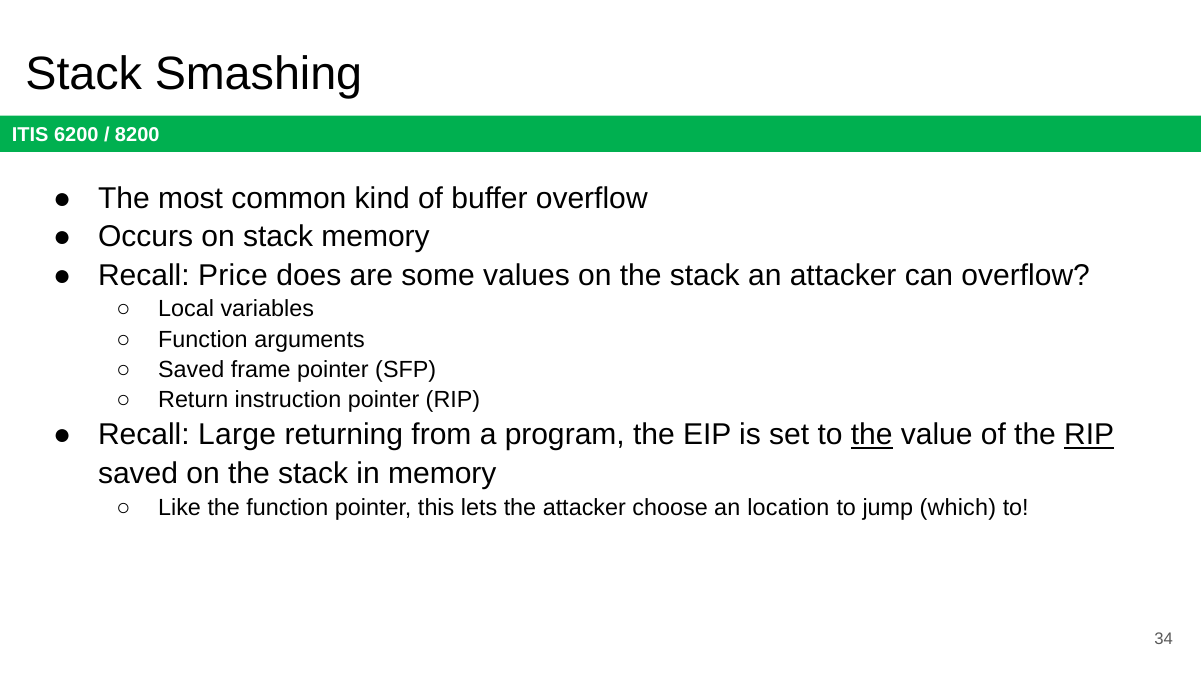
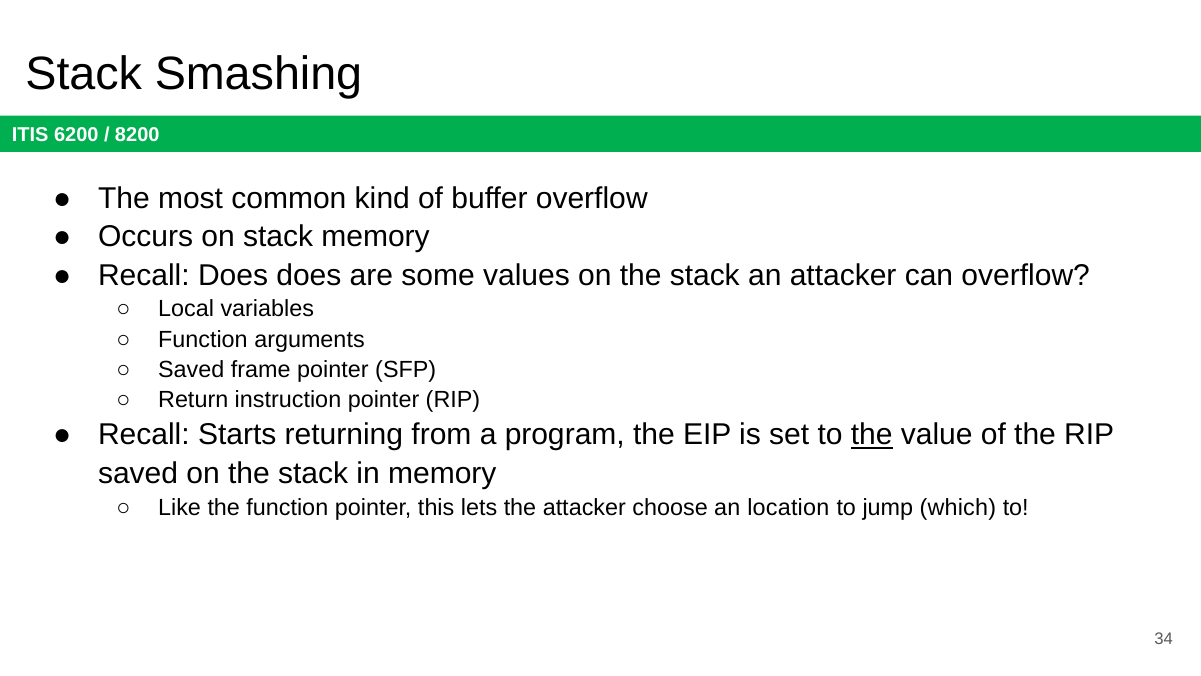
Recall Price: Price -> Does
Large: Large -> Starts
RIP at (1089, 435) underline: present -> none
